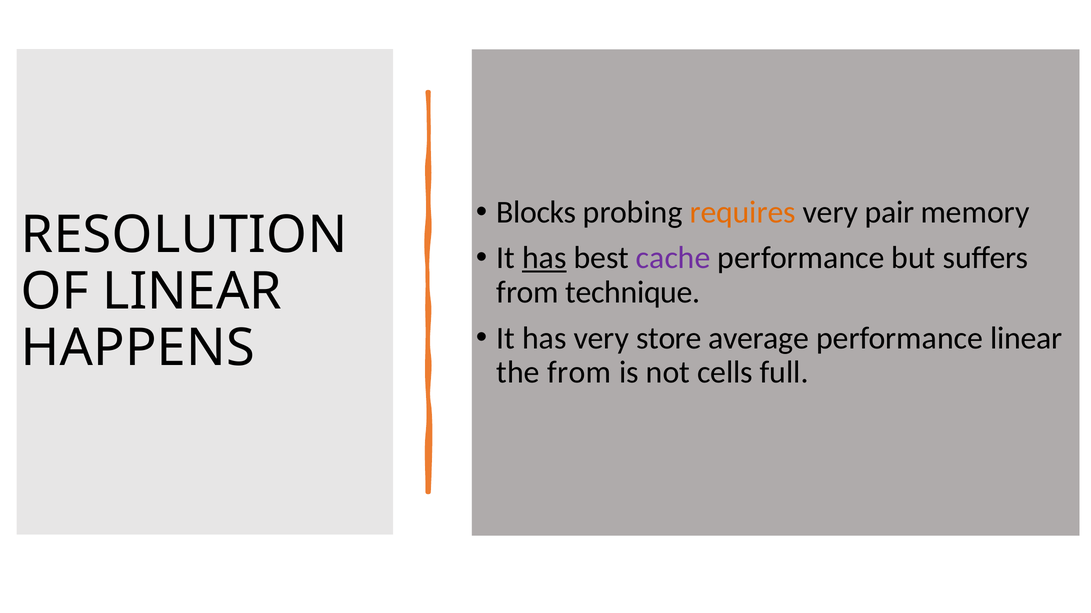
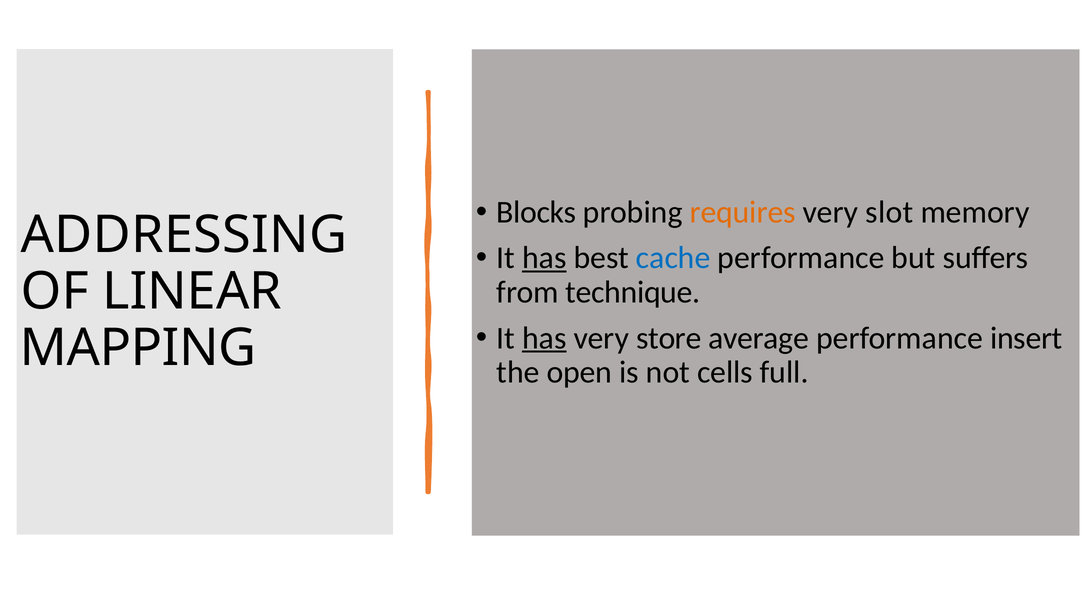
pair: pair -> slot
RESOLUTION: RESOLUTION -> ADDRESSING
cache colour: purple -> blue
has at (544, 338) underline: none -> present
performance linear: linear -> insert
HAPPENS: HAPPENS -> MAPPING
the from: from -> open
